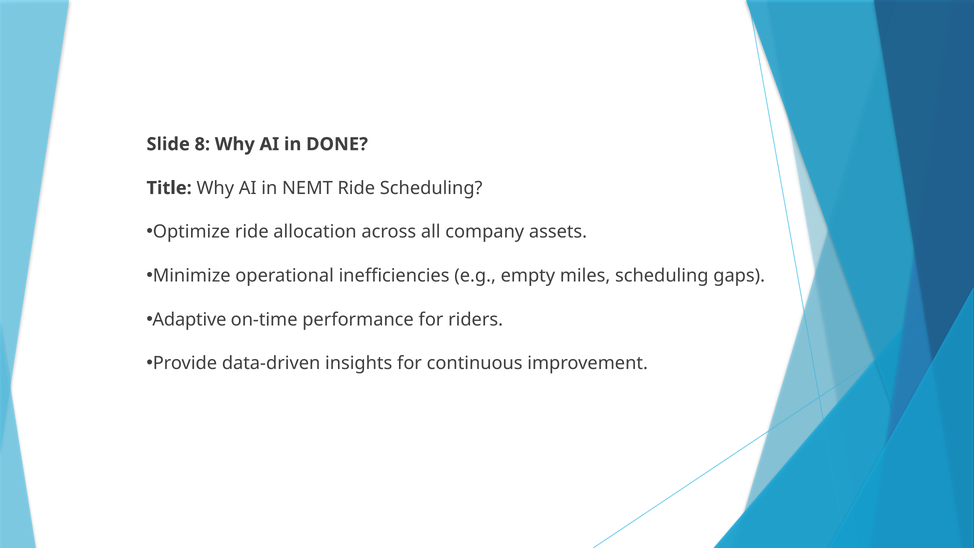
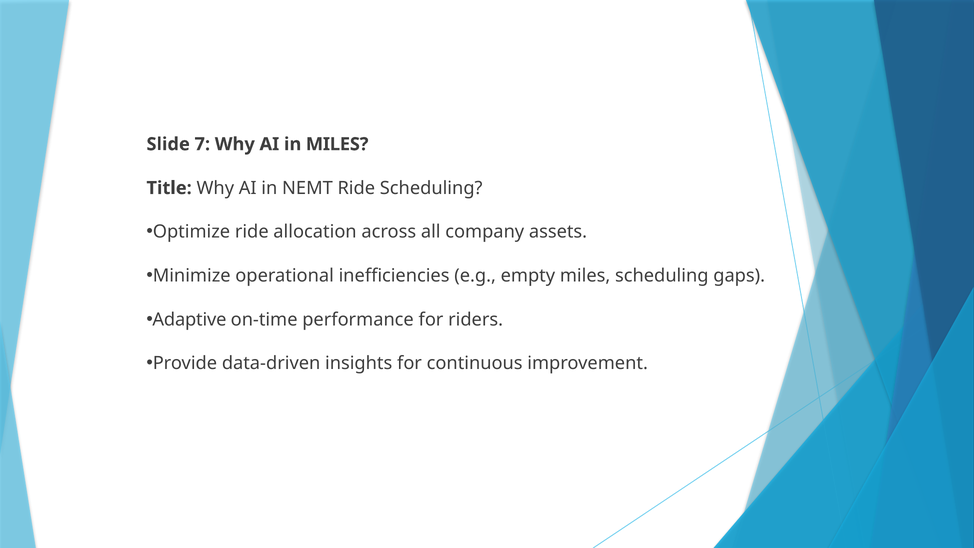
8: 8 -> 7
in DONE: DONE -> MILES
